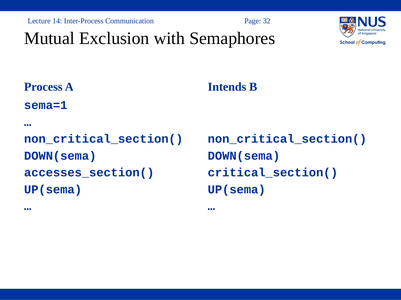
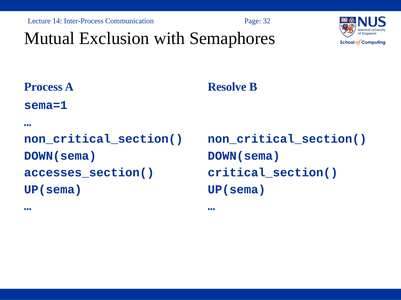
Intends: Intends -> Resolve
